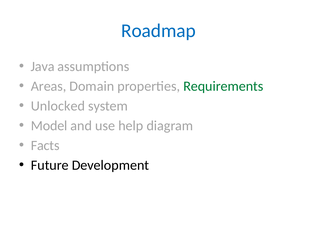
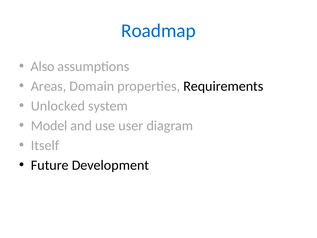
Java: Java -> Also
Requirements colour: green -> black
help: help -> user
Facts: Facts -> Itself
